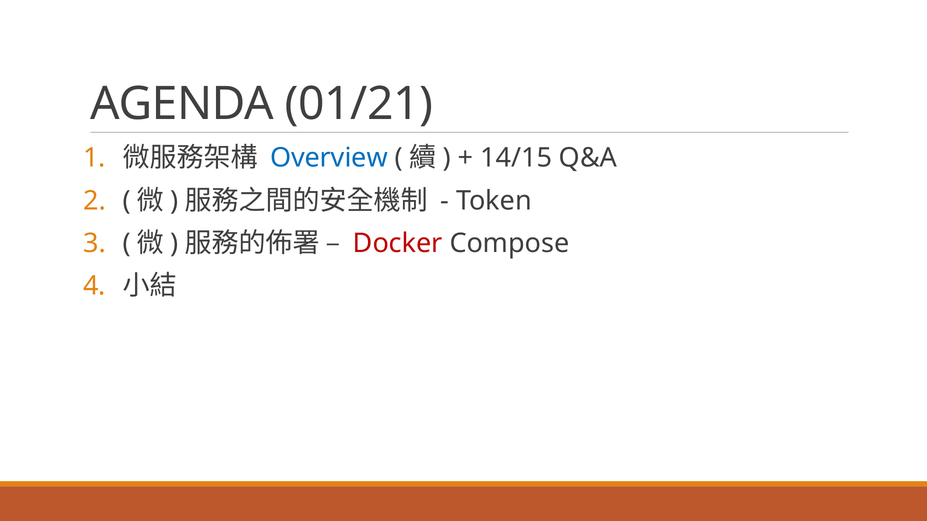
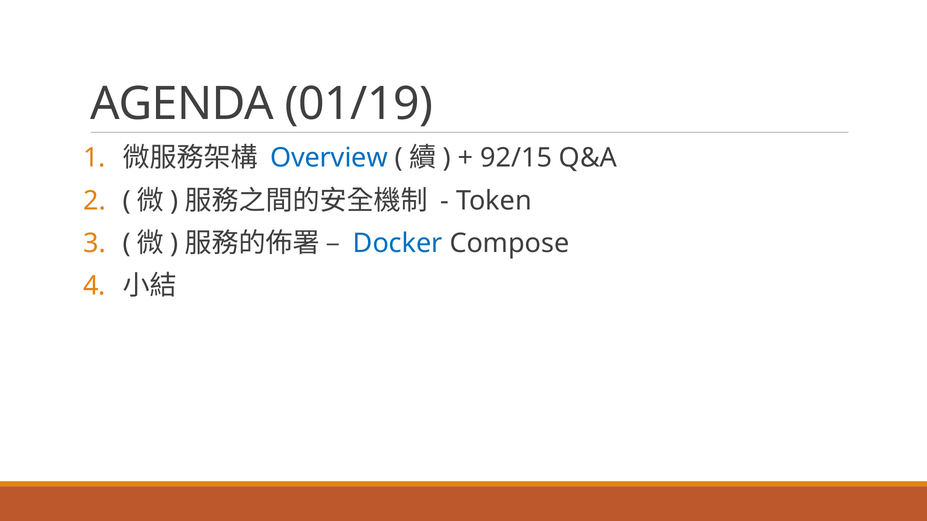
01/21: 01/21 -> 01/19
14/15: 14/15 -> 92/15
Docker colour: red -> blue
